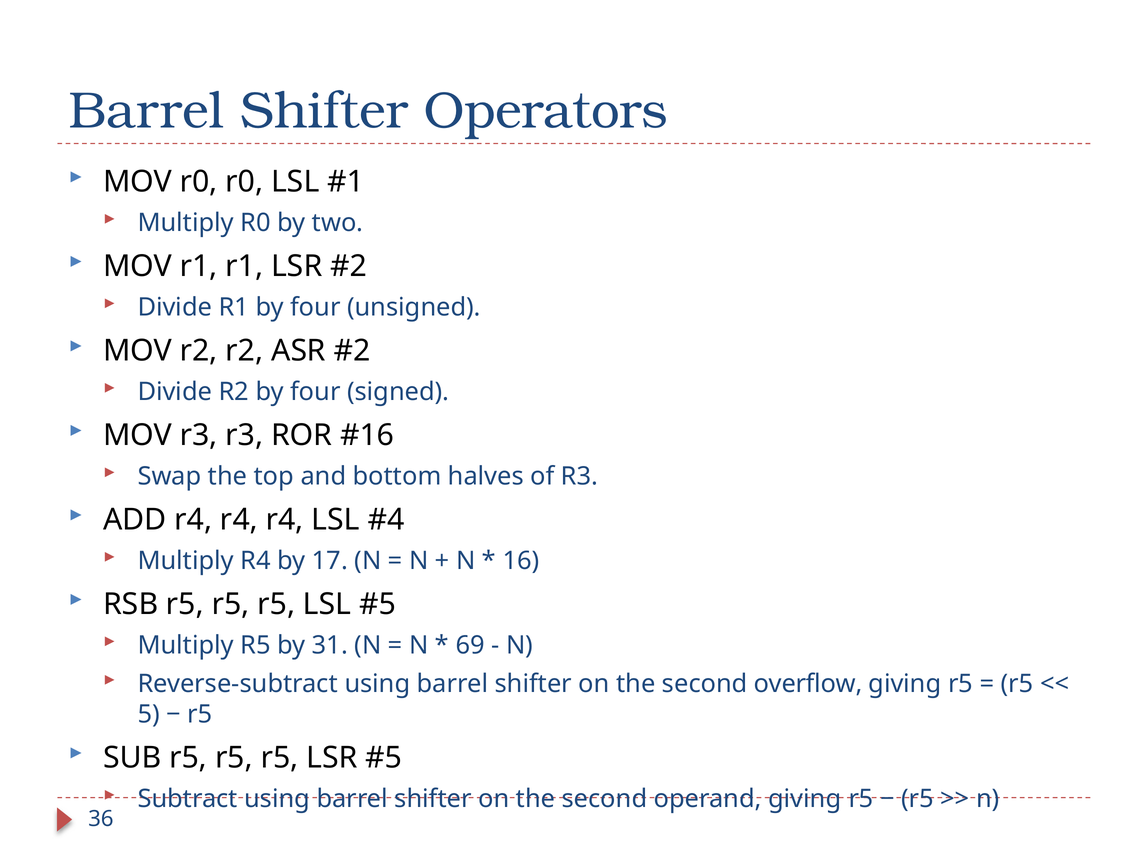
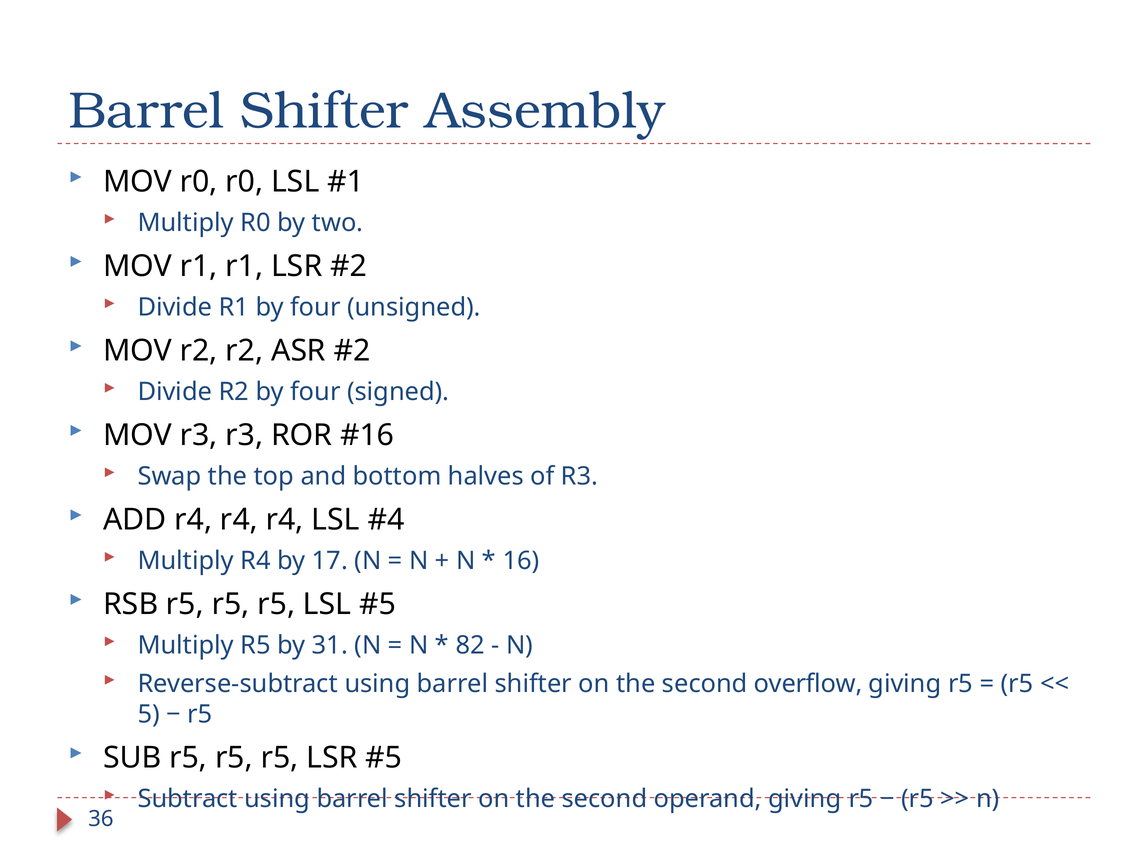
Operators: Operators -> Assembly
69: 69 -> 82
